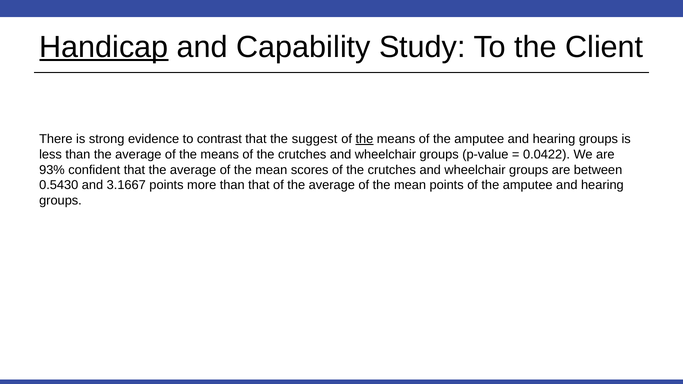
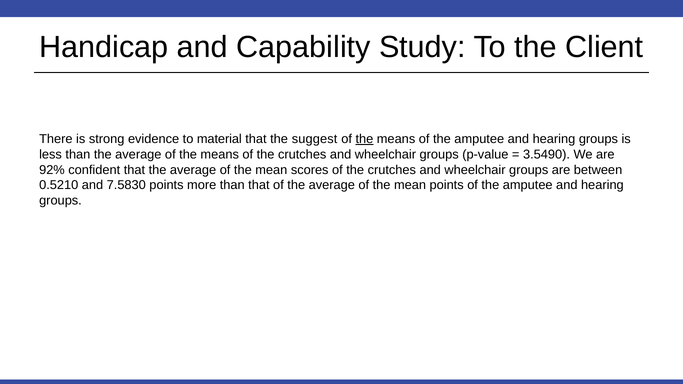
Handicap underline: present -> none
contrast: contrast -> material
0.0422: 0.0422 -> 3.5490
93%: 93% -> 92%
0.5430: 0.5430 -> 0.5210
3.1667: 3.1667 -> 7.5830
